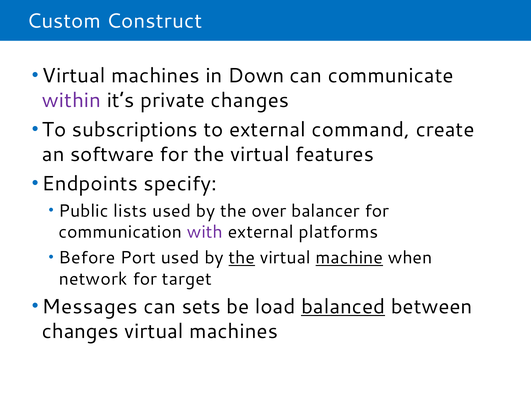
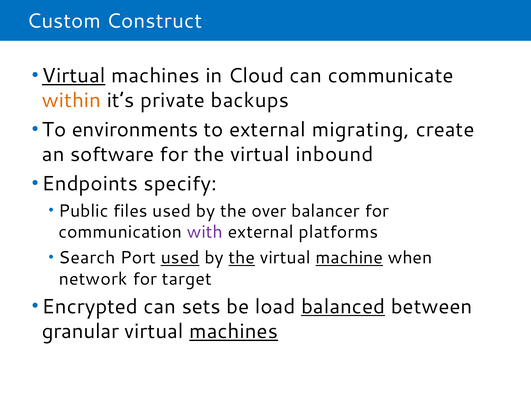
Virtual at (74, 76) underline: none -> present
Down: Down -> Cloud
within colour: purple -> orange
private changes: changes -> backups
subscriptions: subscriptions -> environments
command: command -> migrating
features: features -> inbound
lists: lists -> files
Before: Before -> Search
used at (180, 258) underline: none -> present
Messages: Messages -> Encrypted
changes at (80, 332): changes -> granular
machines at (234, 332) underline: none -> present
